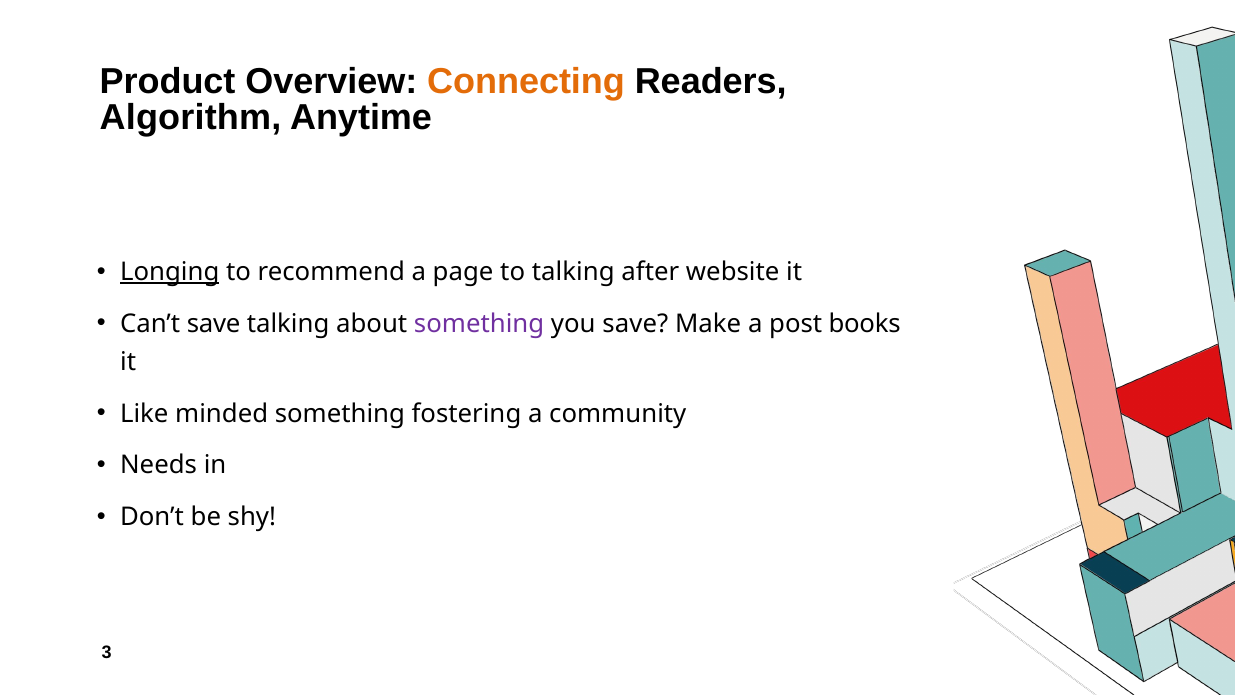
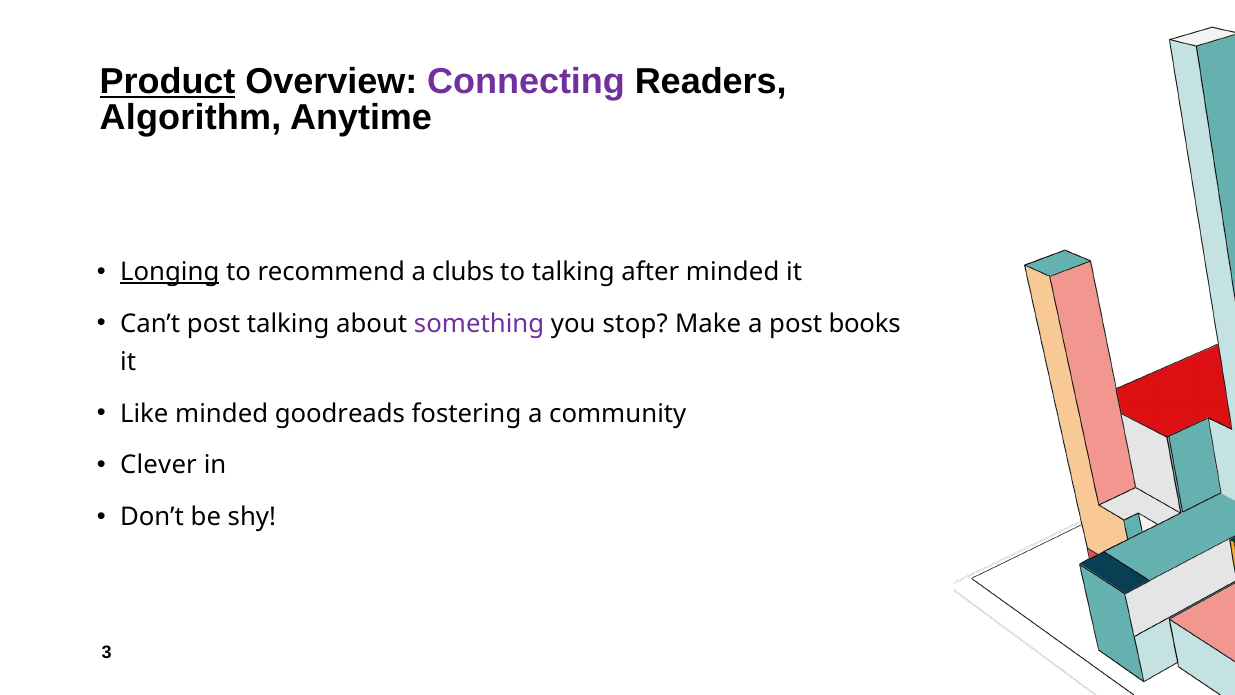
Product underline: none -> present
Connecting colour: orange -> purple
page: page -> clubs
after website: website -> minded
Can’t save: save -> post
you save: save -> stop
minded something: something -> goodreads
Needs: Needs -> Clever
